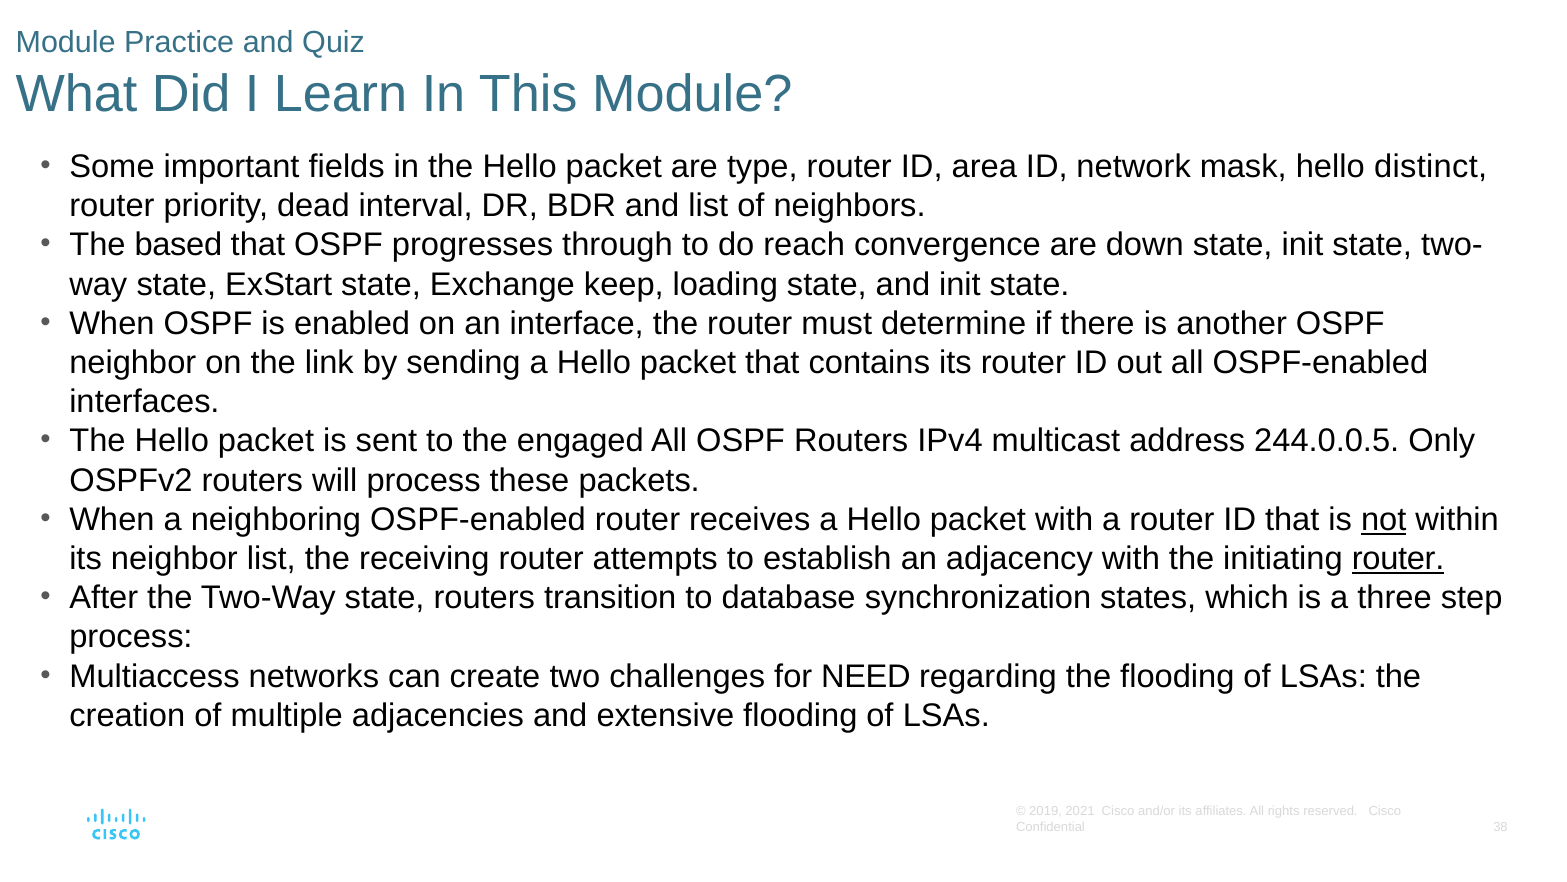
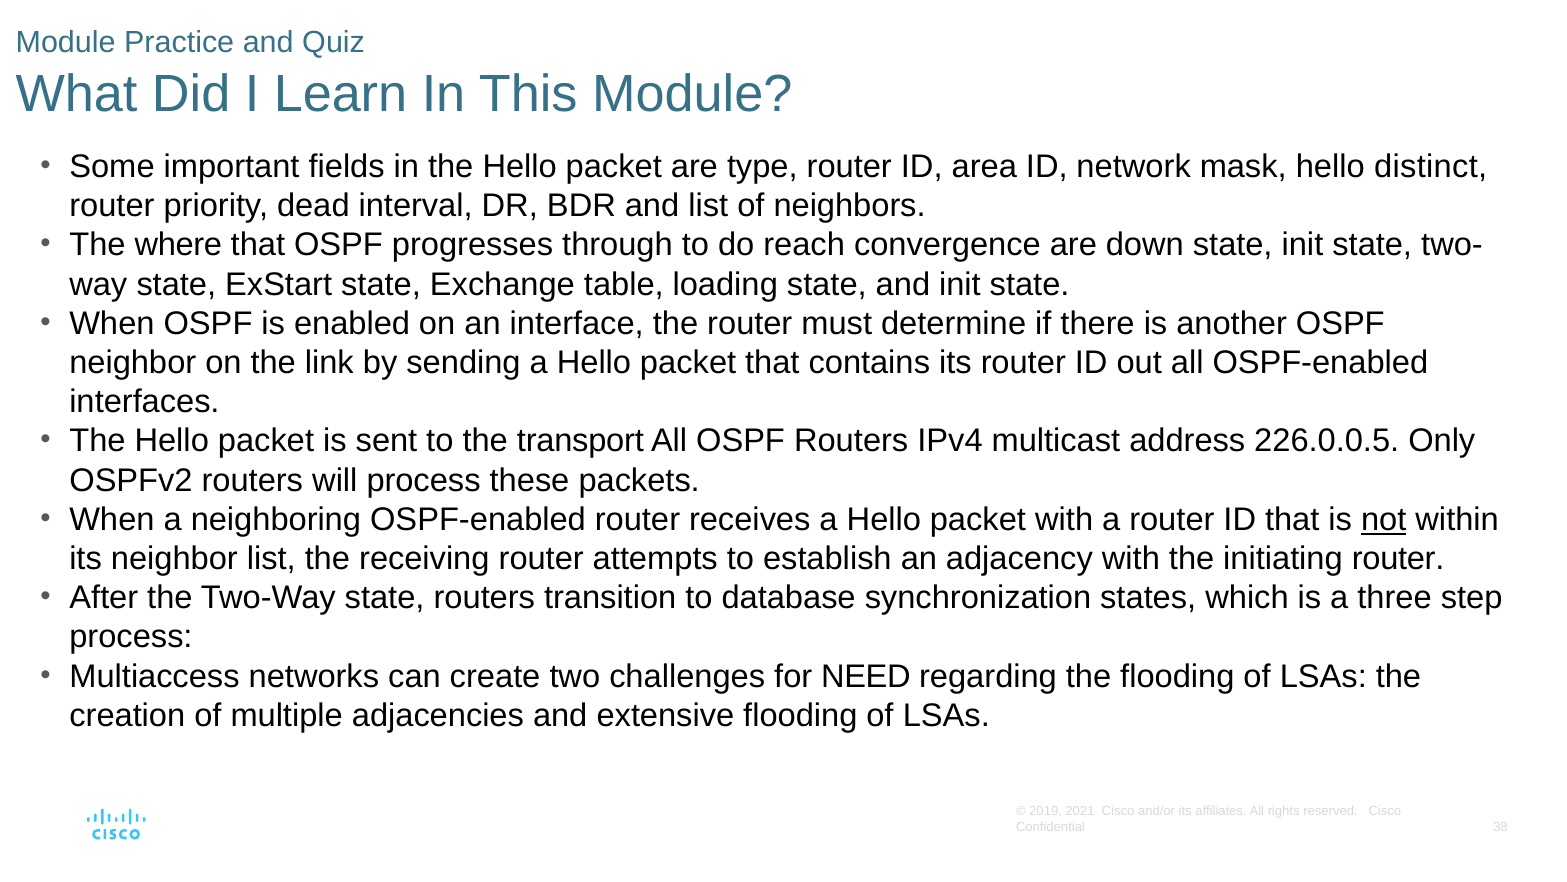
based: based -> where
keep: keep -> table
engaged: engaged -> transport
244.0.0.5: 244.0.0.5 -> 226.0.0.5
router at (1398, 558) underline: present -> none
